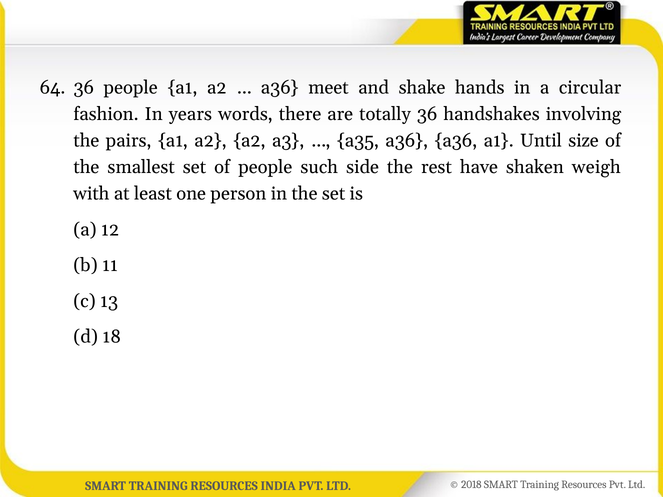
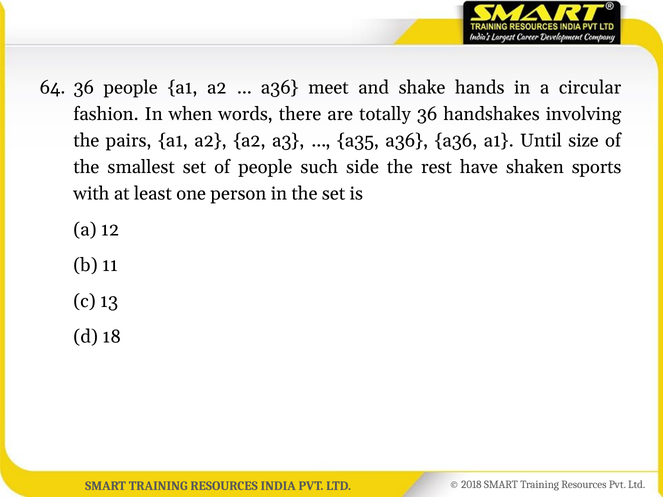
years: years -> when
weigh: weigh -> sports
